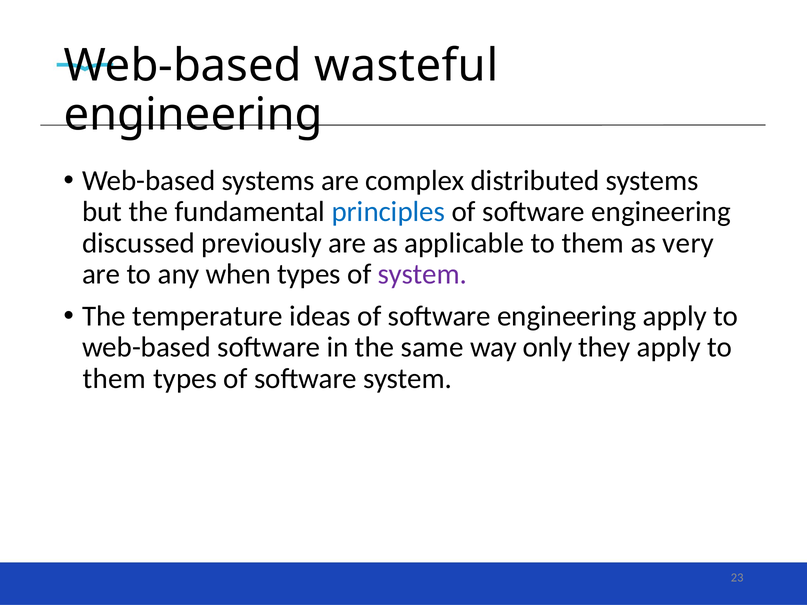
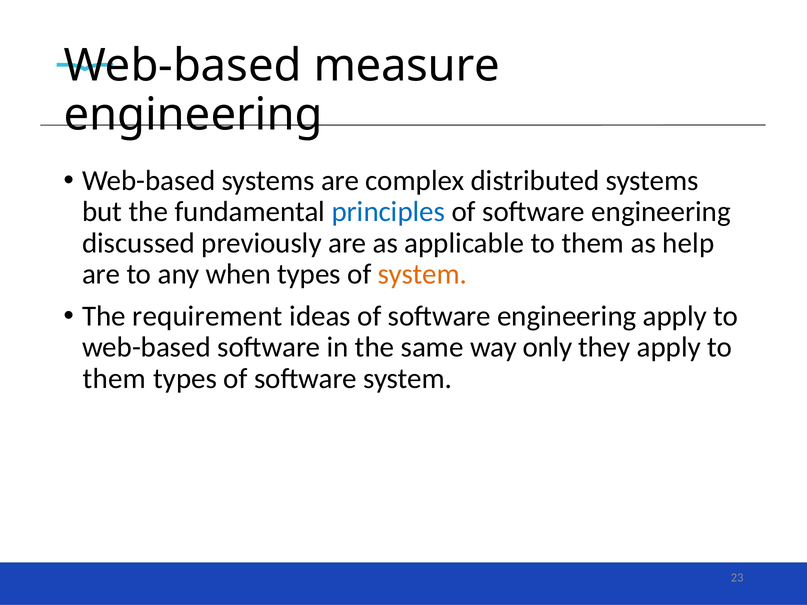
wasteful: wasteful -> measure
very: very -> help
system at (422, 274) colour: purple -> orange
temperature: temperature -> requirement
